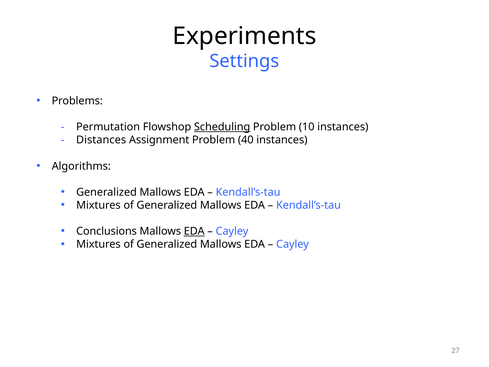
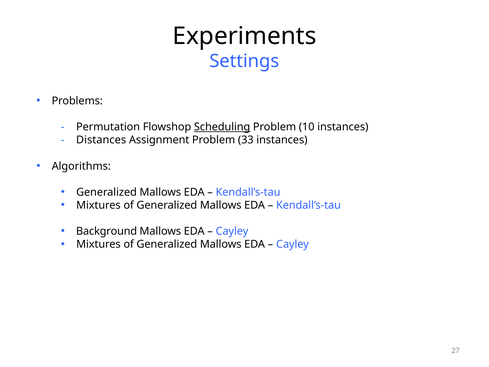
40: 40 -> 33
Conclusions: Conclusions -> Background
EDA at (194, 231) underline: present -> none
